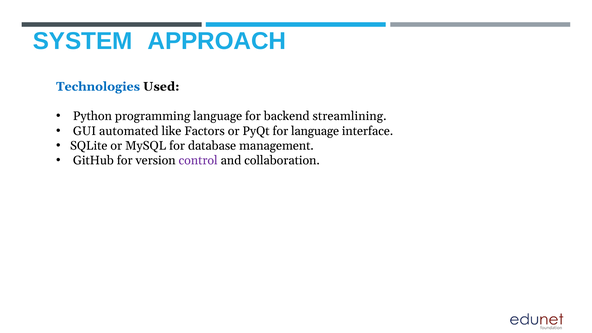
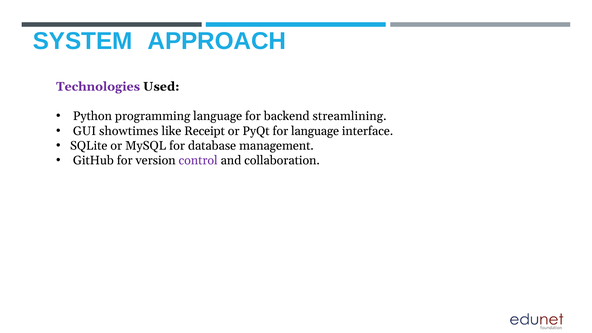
Technologies colour: blue -> purple
automated: automated -> showtimes
Factors: Factors -> Receipt
